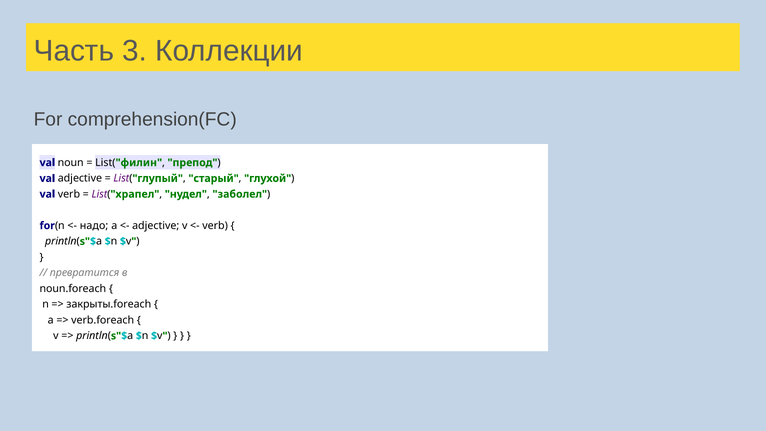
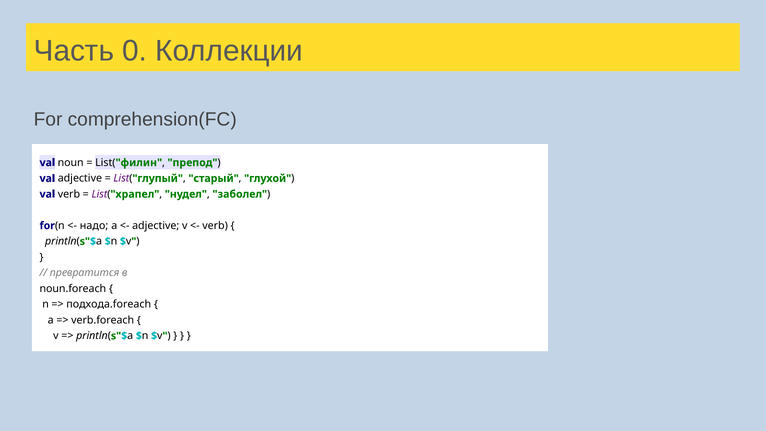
3: 3 -> 0
закрыты.foreach: закрыты.foreach -> подхода.foreach
